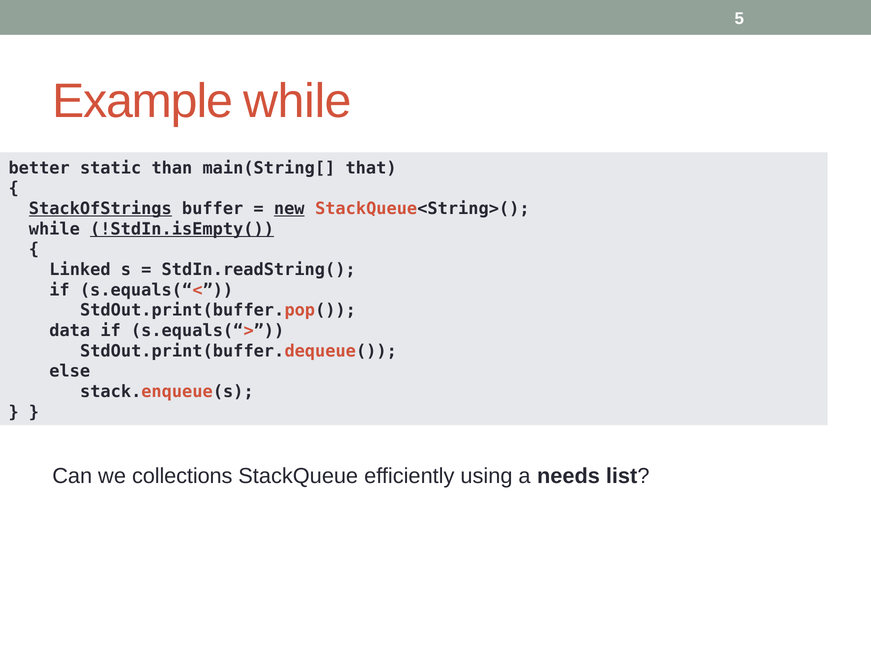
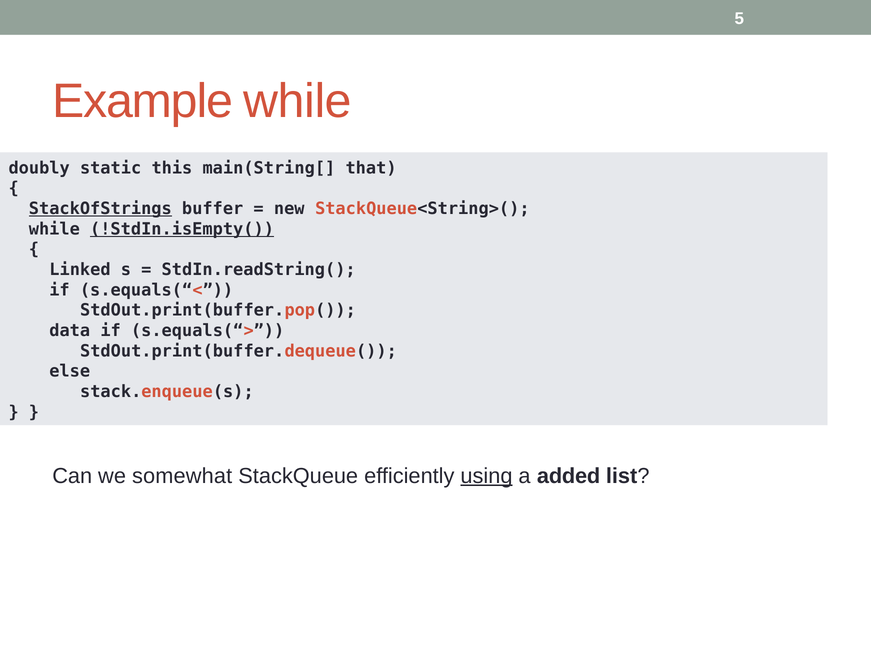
better: better -> doubly
than: than -> this
new underline: present -> none
collections: collections -> somewhat
using underline: none -> present
needs: needs -> added
